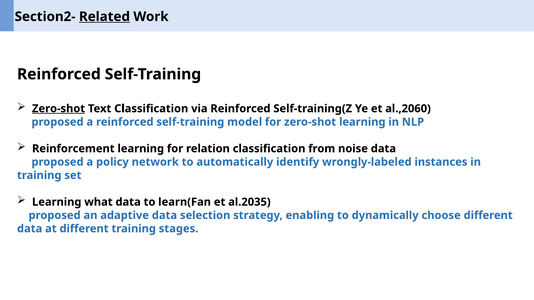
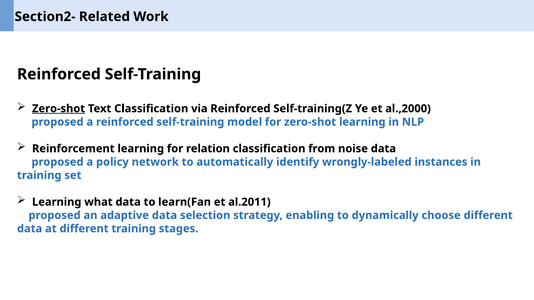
Related underline: present -> none
al.,2060: al.,2060 -> al.,2000
al.2035: al.2035 -> al.2011
